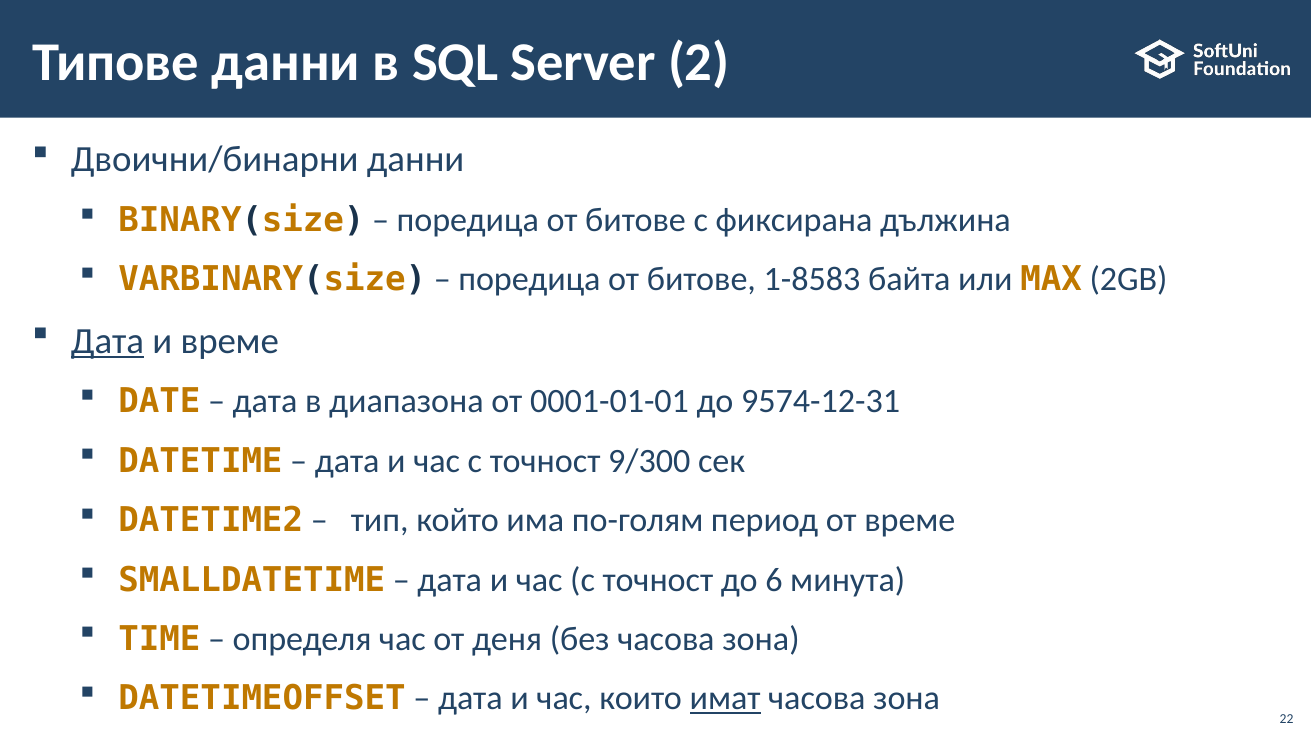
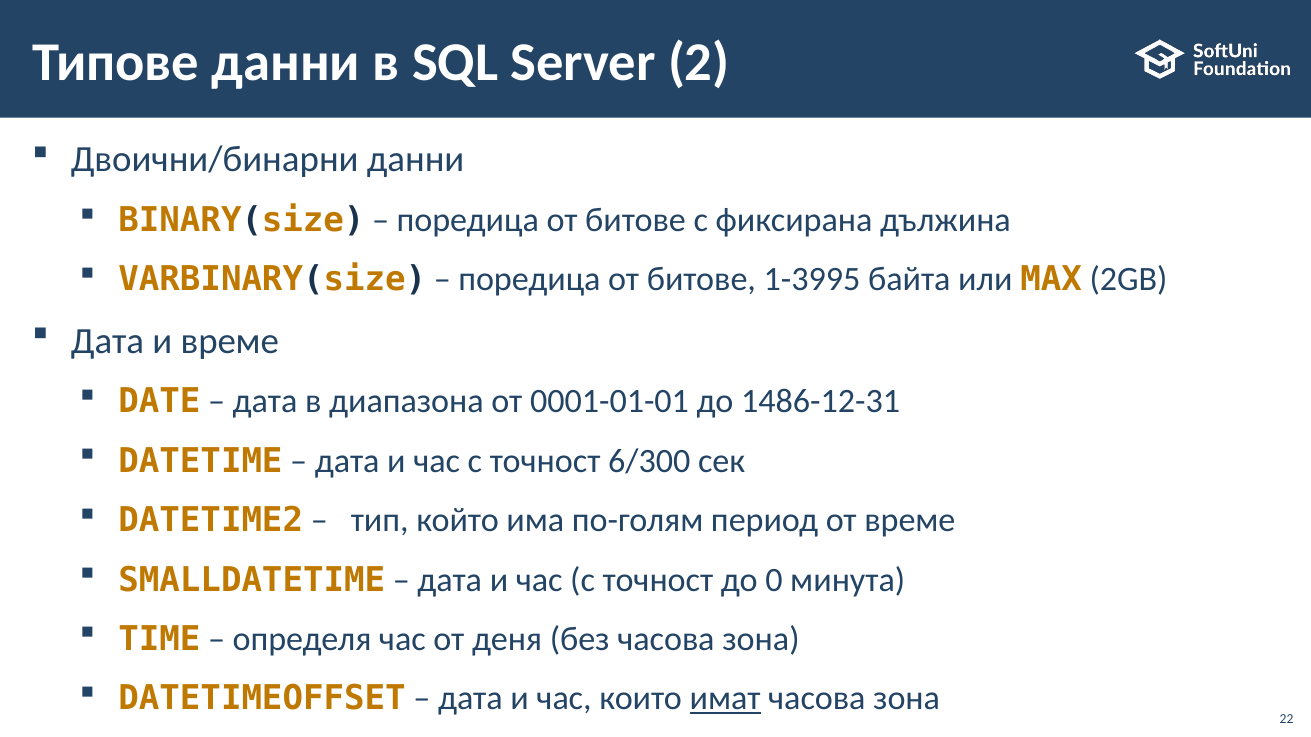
1-8583: 1-8583 -> 1-3995
Дата at (107, 341) underline: present -> none
9574-12-31: 9574-12-31 -> 1486-12-31
9/300: 9/300 -> 6/300
6: 6 -> 0
